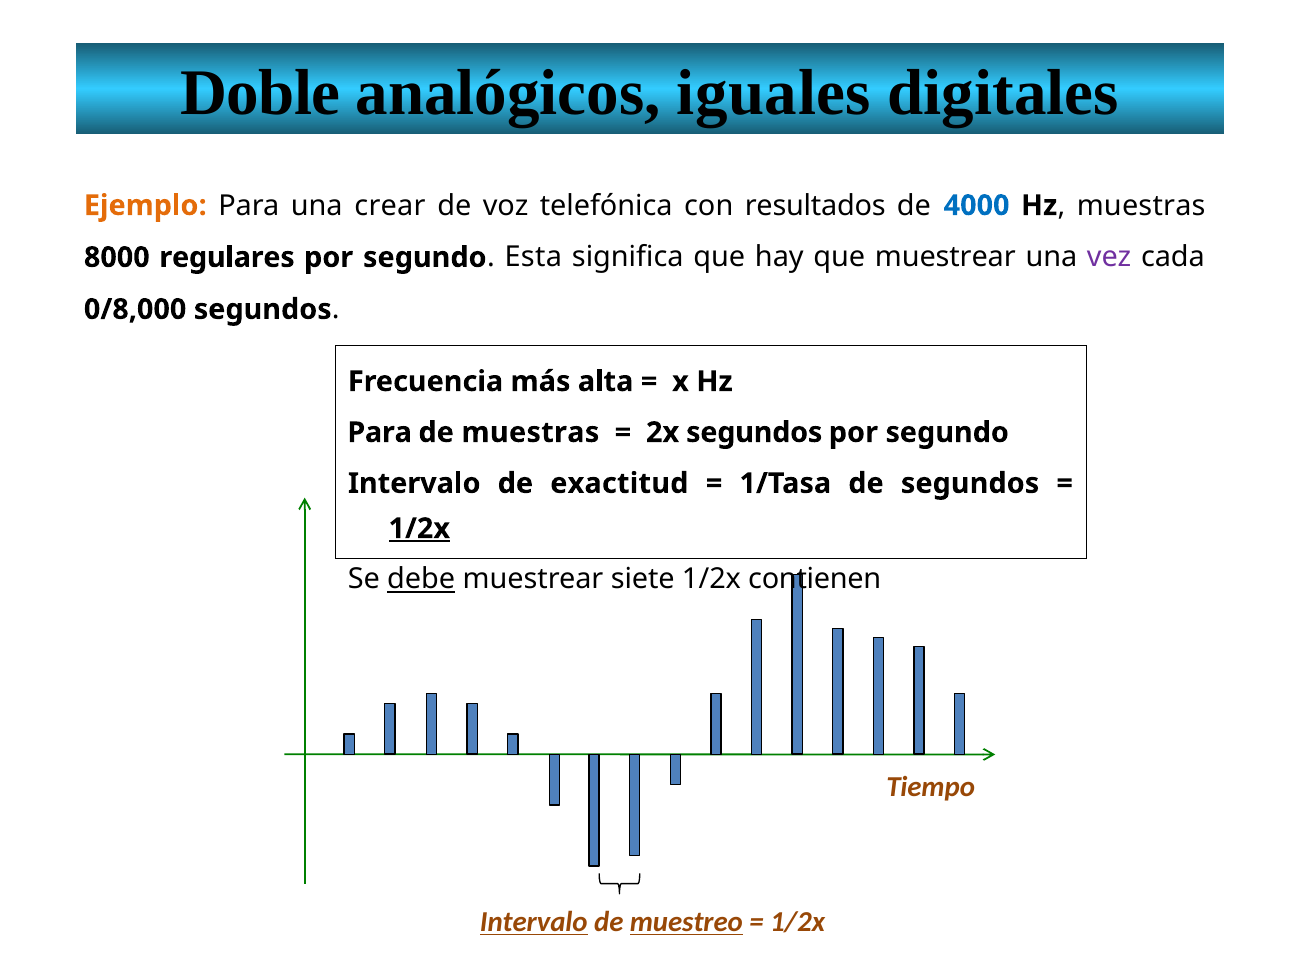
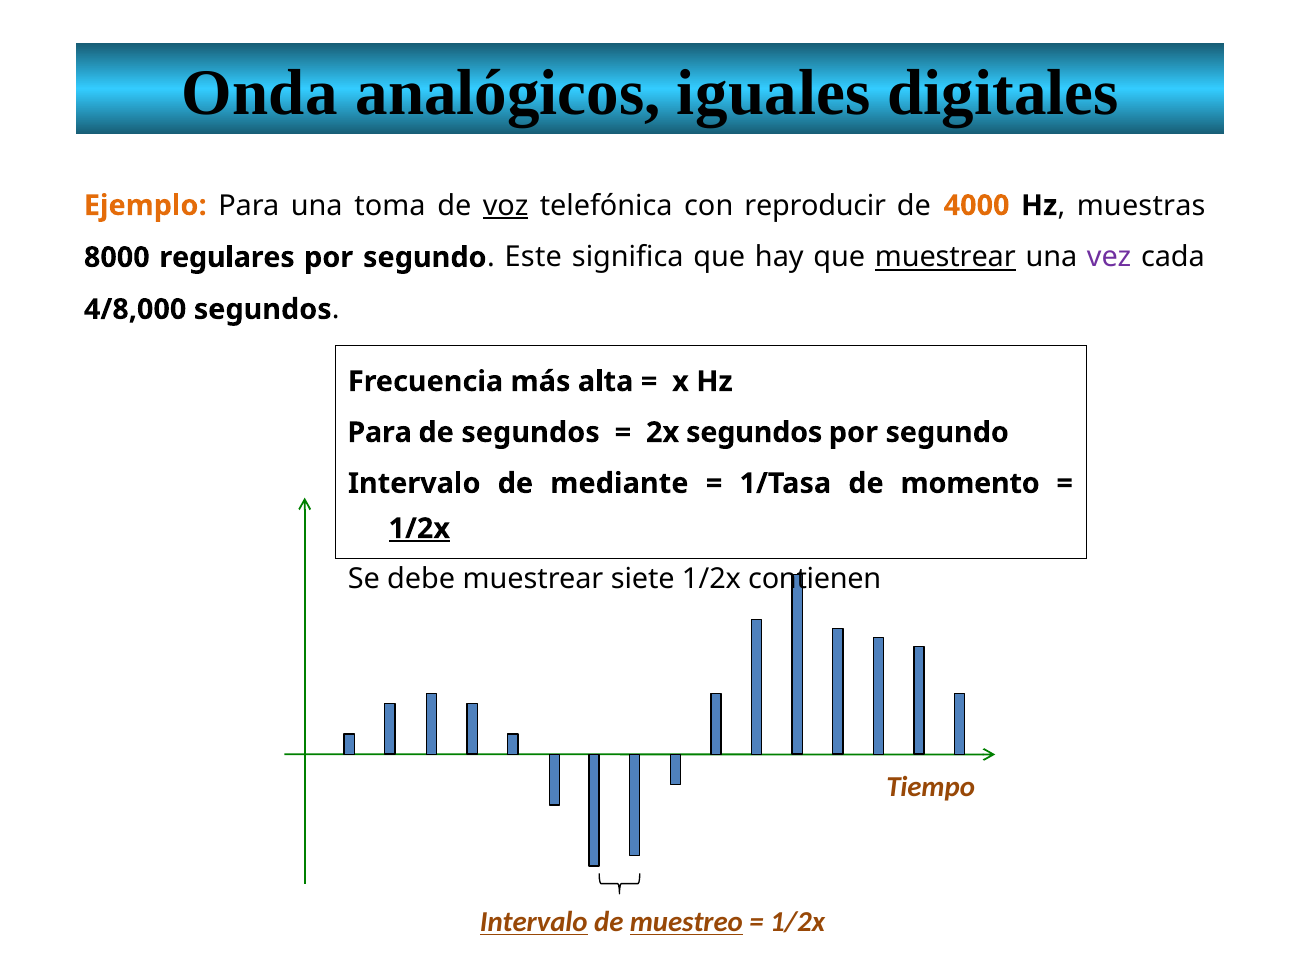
Doble: Doble -> Onda
crear: crear -> toma
voz underline: none -> present
resultados: resultados -> reproducir
4000 colour: blue -> orange
Esta: Esta -> Este
muestrear at (945, 257) underline: none -> present
0/8,000: 0/8,000 -> 4/8,000
de muestras: muestras -> segundos
exactitud: exactitud -> mediante
de segundos: segundos -> momento
debe underline: present -> none
